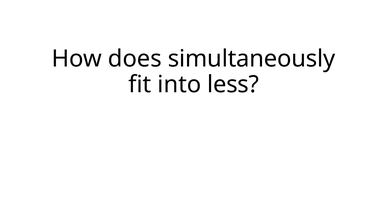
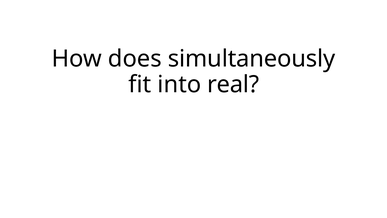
less: less -> real
